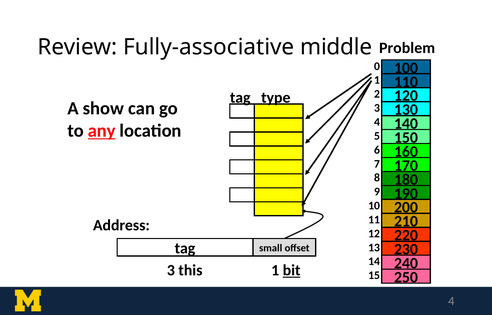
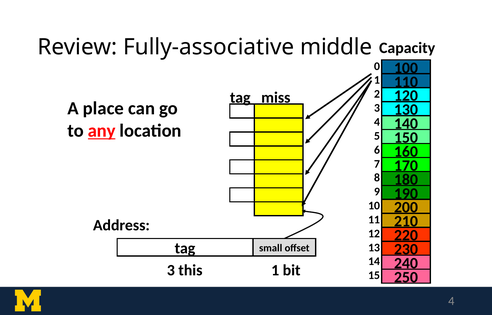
Problem: Problem -> Capacity
type: type -> miss
show: show -> place
bit underline: present -> none
